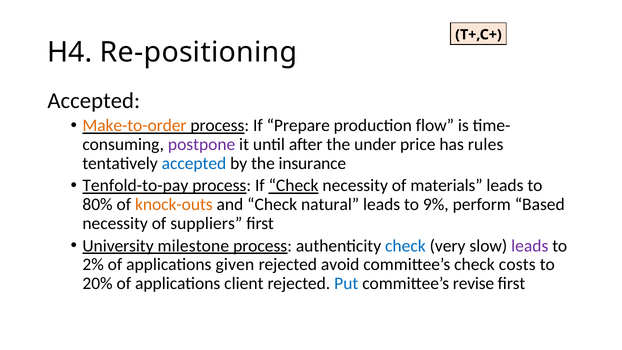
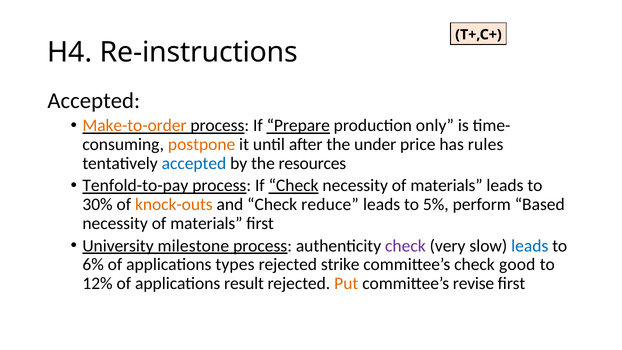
Re-positioning: Re-positioning -> Re-instructions
Prepare underline: none -> present
flow: flow -> only
postpone colour: purple -> orange
insurance: insurance -> resources
80%: 80% -> 30%
natural: natural -> reduce
9%: 9% -> 5%
suppliers at (206, 223): suppliers -> materials
check at (405, 246) colour: blue -> purple
leads at (530, 246) colour: purple -> blue
2%: 2% -> 6%
given: given -> types
avoid: avoid -> strike
costs: costs -> good
20%: 20% -> 12%
client: client -> result
Put colour: blue -> orange
